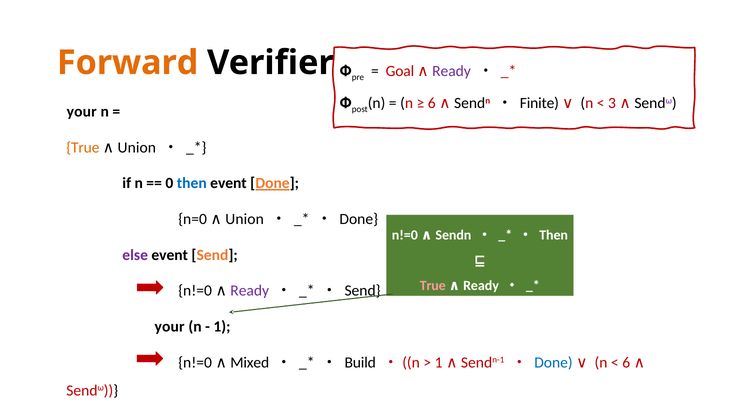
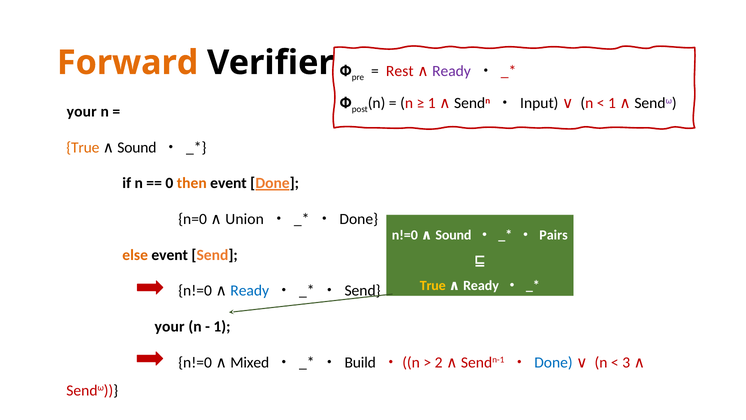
Goal: Goal -> Rest
6 at (432, 103): 6 -> 1
Finite: Finite -> Input
3 at (612, 103): 3 -> 1
Union at (137, 147): Union -> Sound
then at (192, 183) colour: blue -> orange
Then at (554, 235): Then -> Pairs
n!=0 Sendn: Sendn -> Sound
else colour: purple -> orange
True at (433, 285) colour: pink -> yellow
Ready at (250, 290) colour: purple -> blue
1 at (439, 362): 1 -> 2
6 at (626, 362): 6 -> 3
